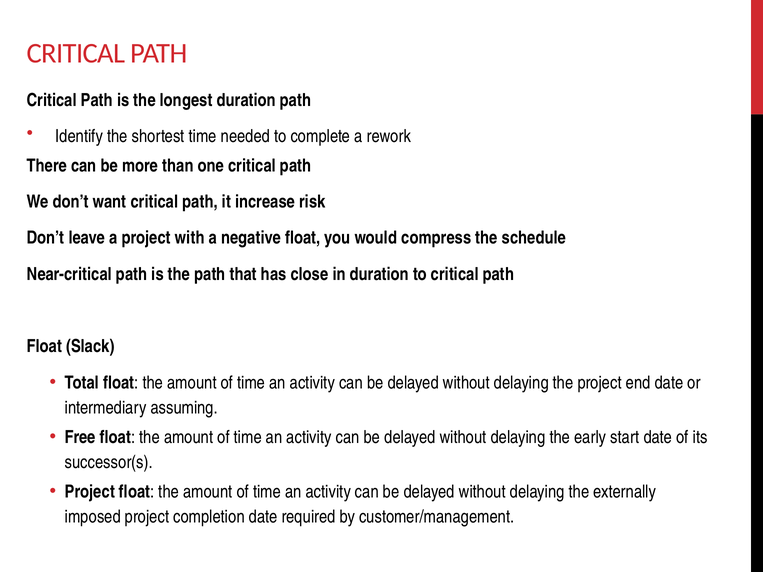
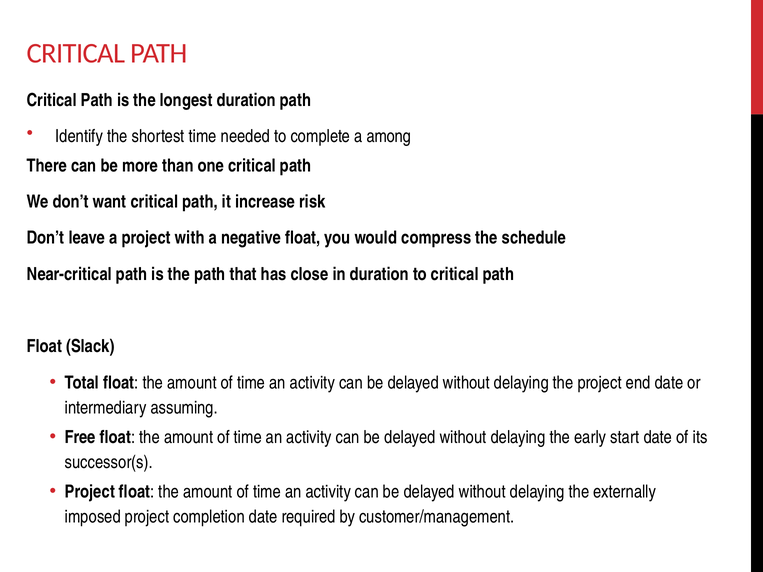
rework: rework -> among
